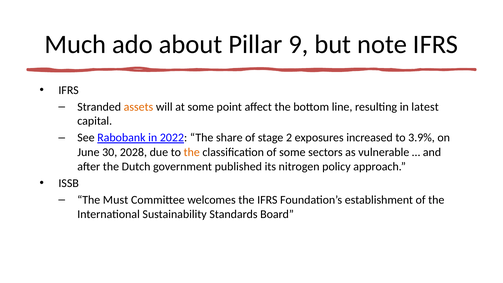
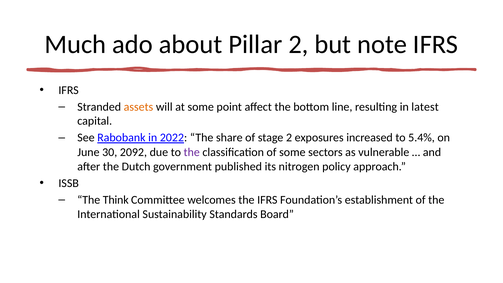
Pillar 9: 9 -> 2
3.9%: 3.9% -> 5.4%
2028: 2028 -> 2092
the at (192, 152) colour: orange -> purple
Must: Must -> Think
